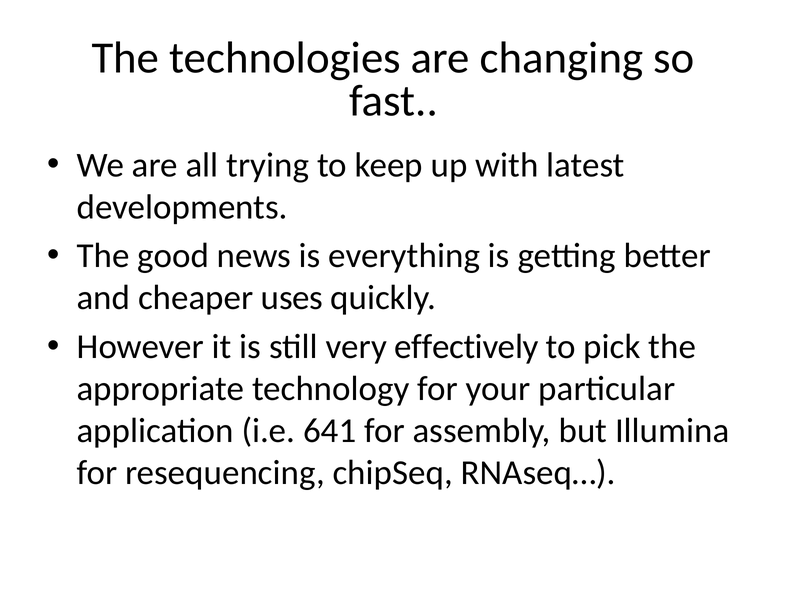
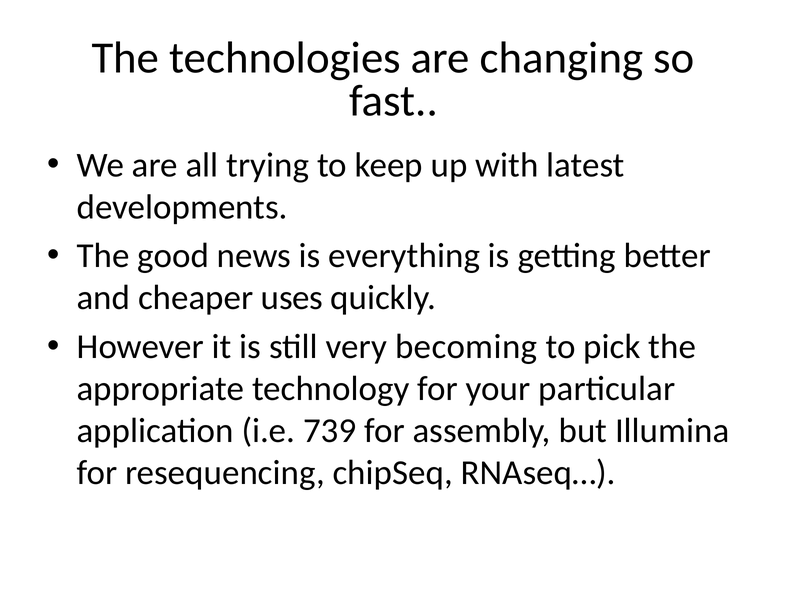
effectively: effectively -> becoming
641: 641 -> 739
